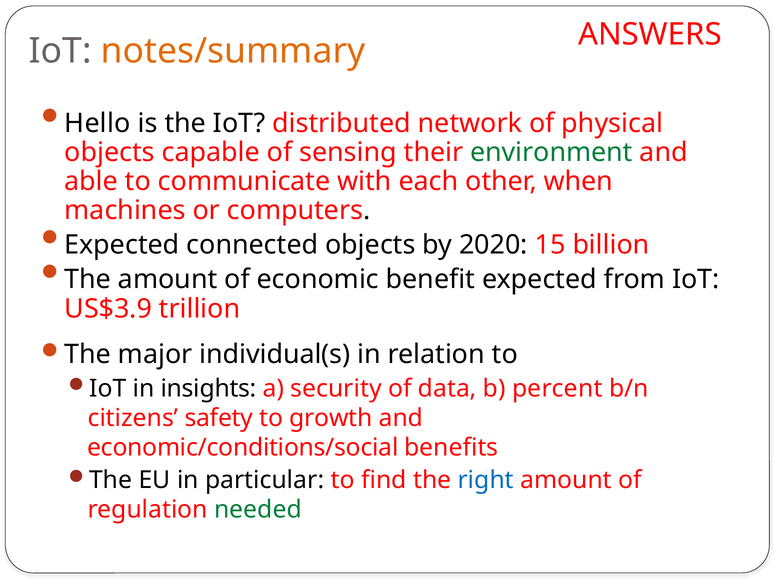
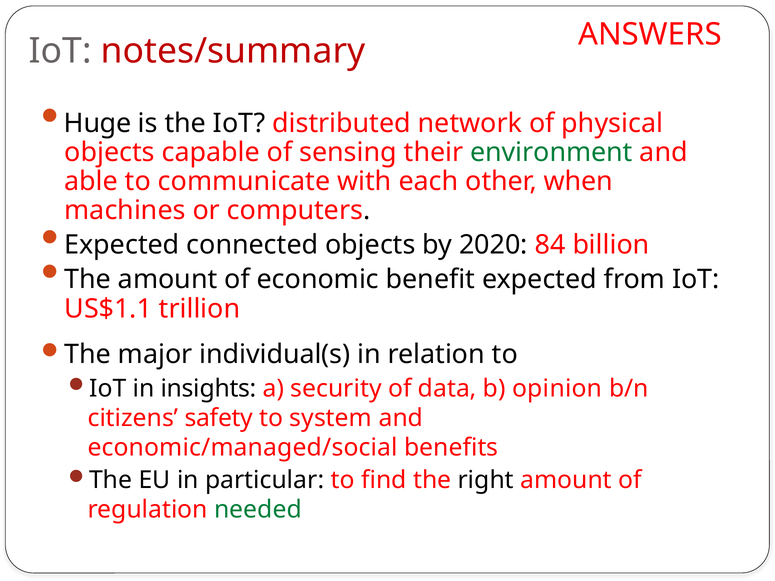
notes/summary colour: orange -> red
Hello: Hello -> Huge
15: 15 -> 84
US$3.9: US$3.9 -> US$1.1
percent: percent -> opinion
growth: growth -> system
economic/conditions/social: economic/conditions/social -> economic/managed/social
right colour: blue -> black
